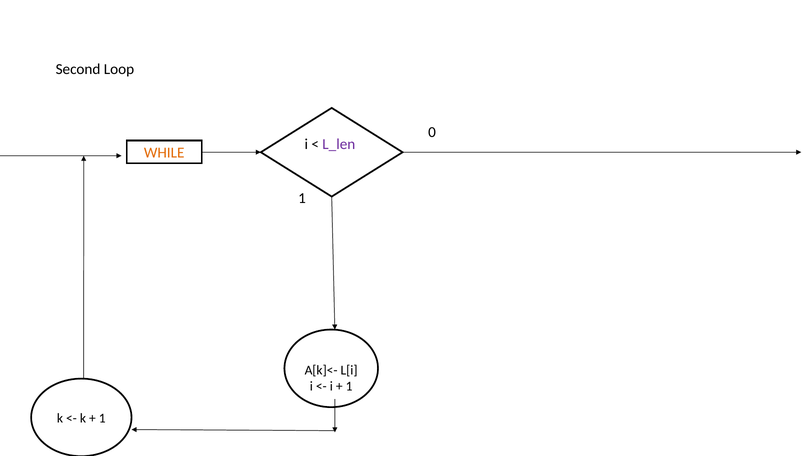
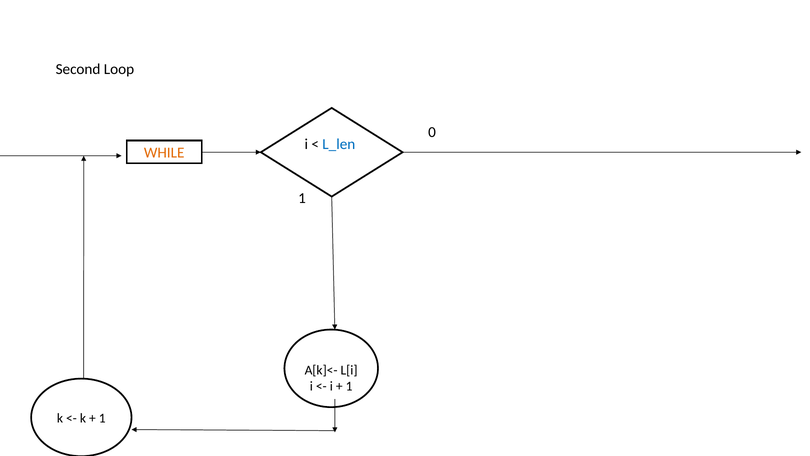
L_len colour: purple -> blue
